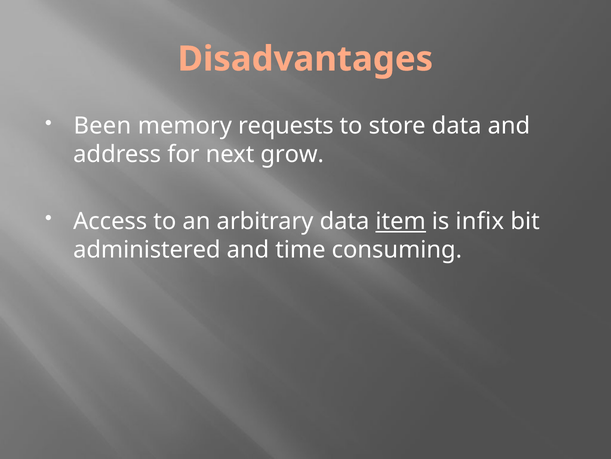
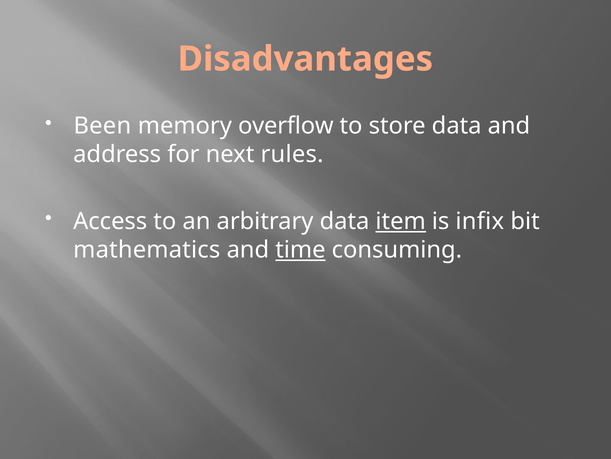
requests: requests -> overflow
grow: grow -> rules
administered: administered -> mathematics
time underline: none -> present
